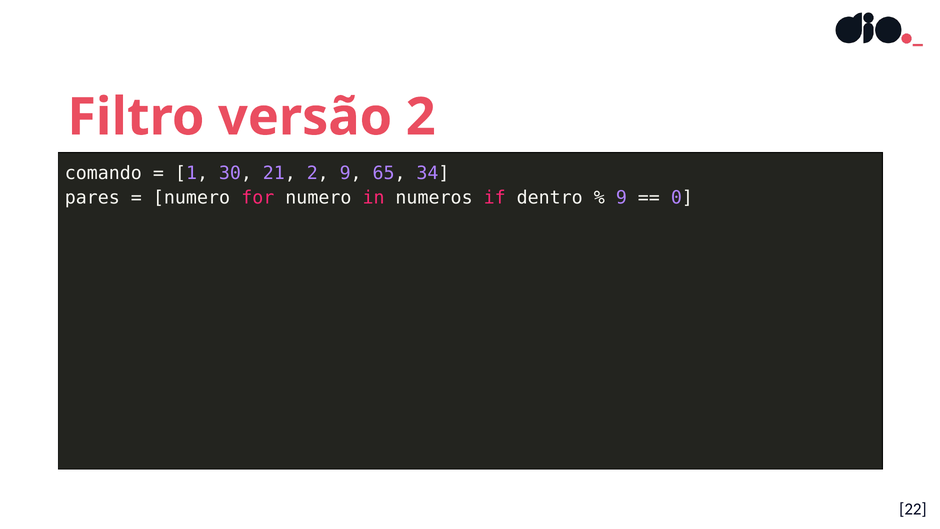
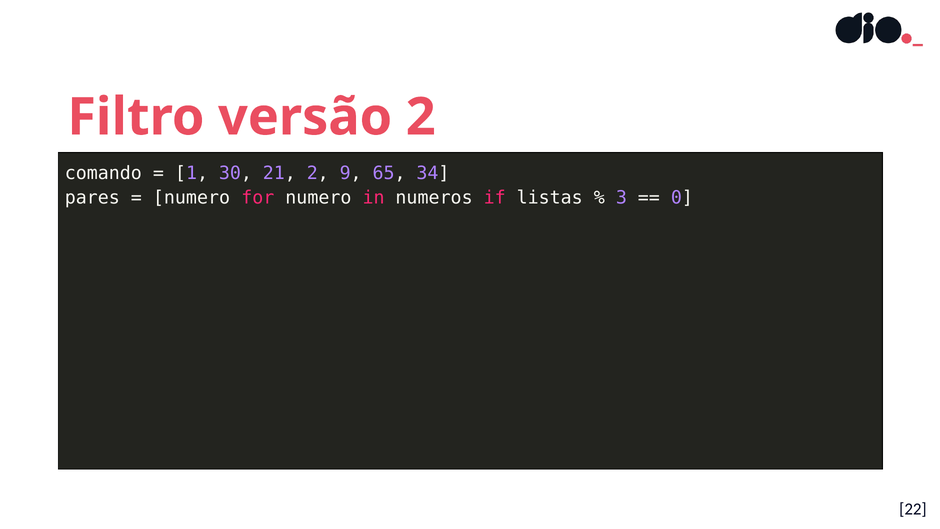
dentro: dentro -> listas
9 at (621, 198): 9 -> 3
